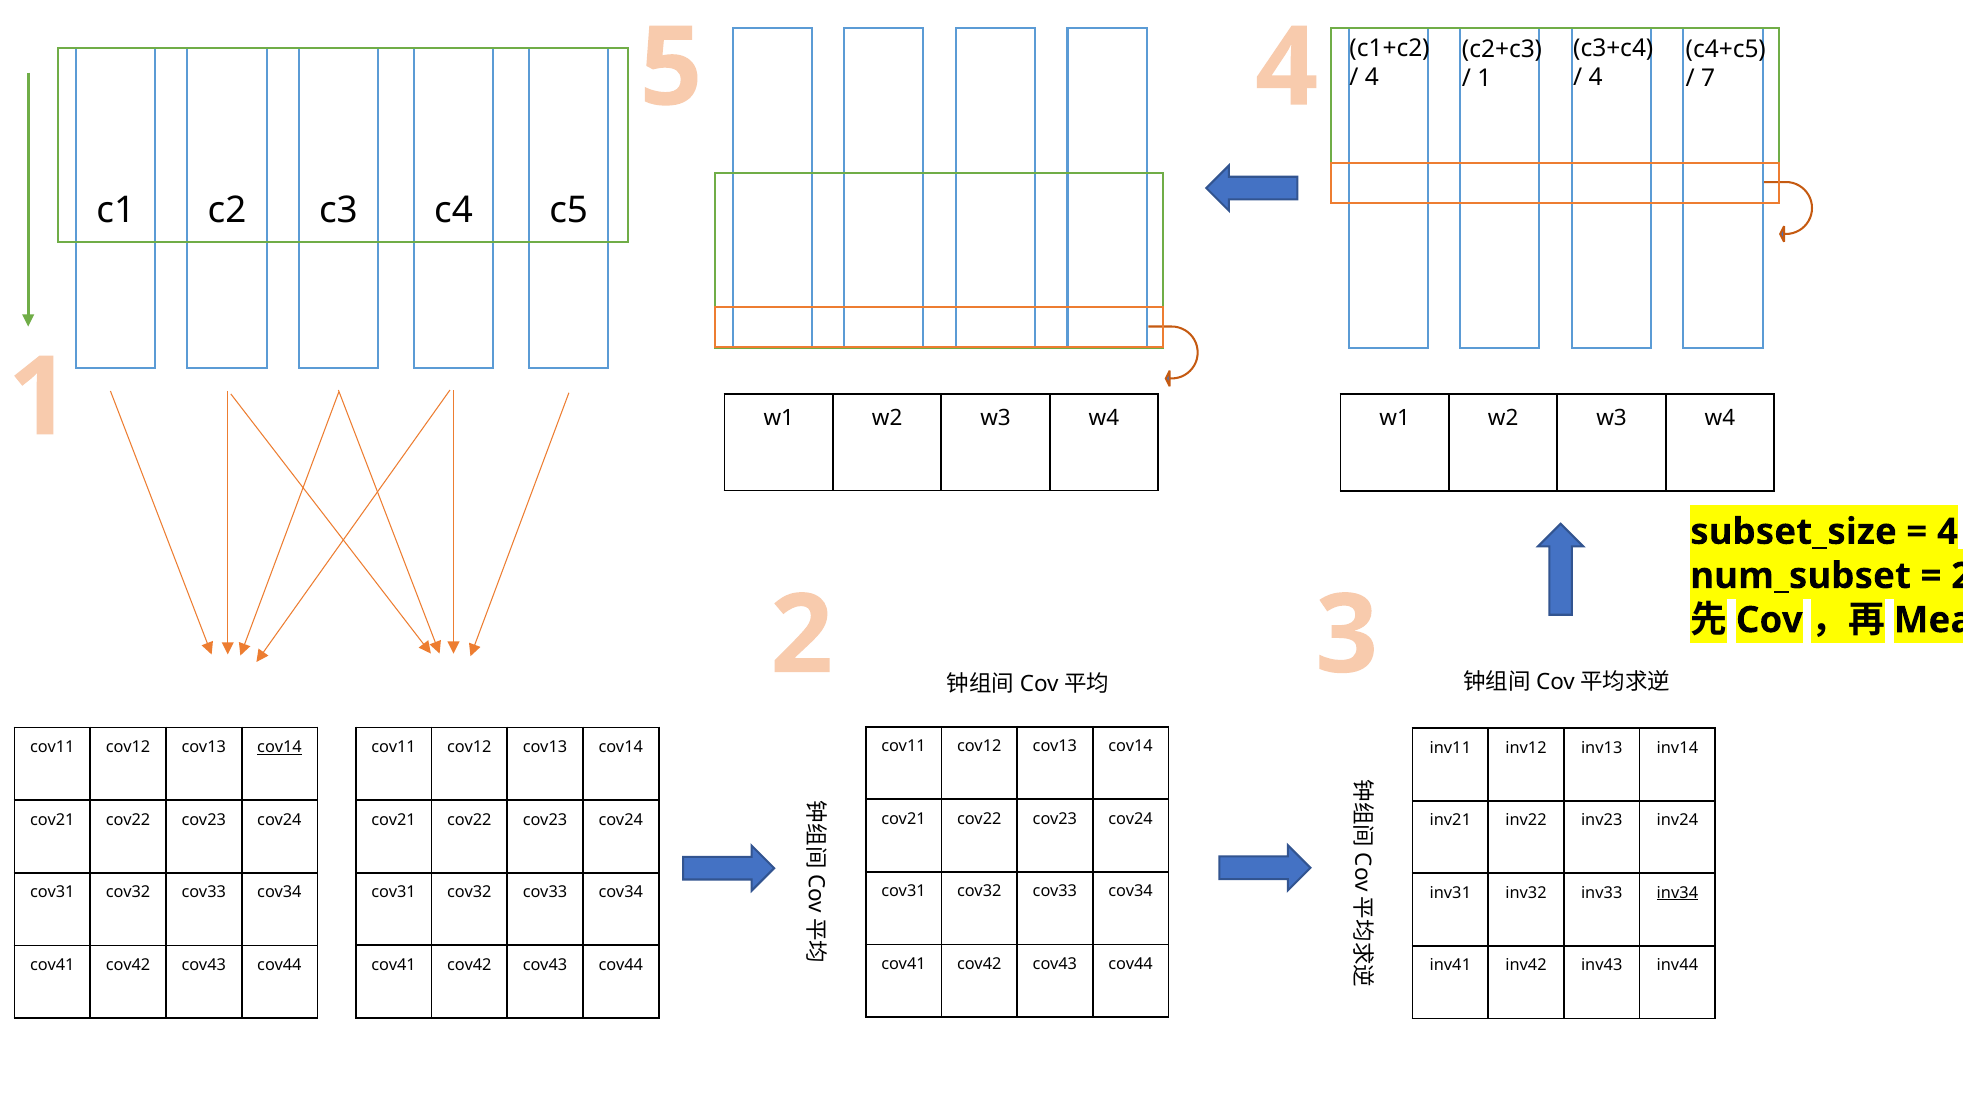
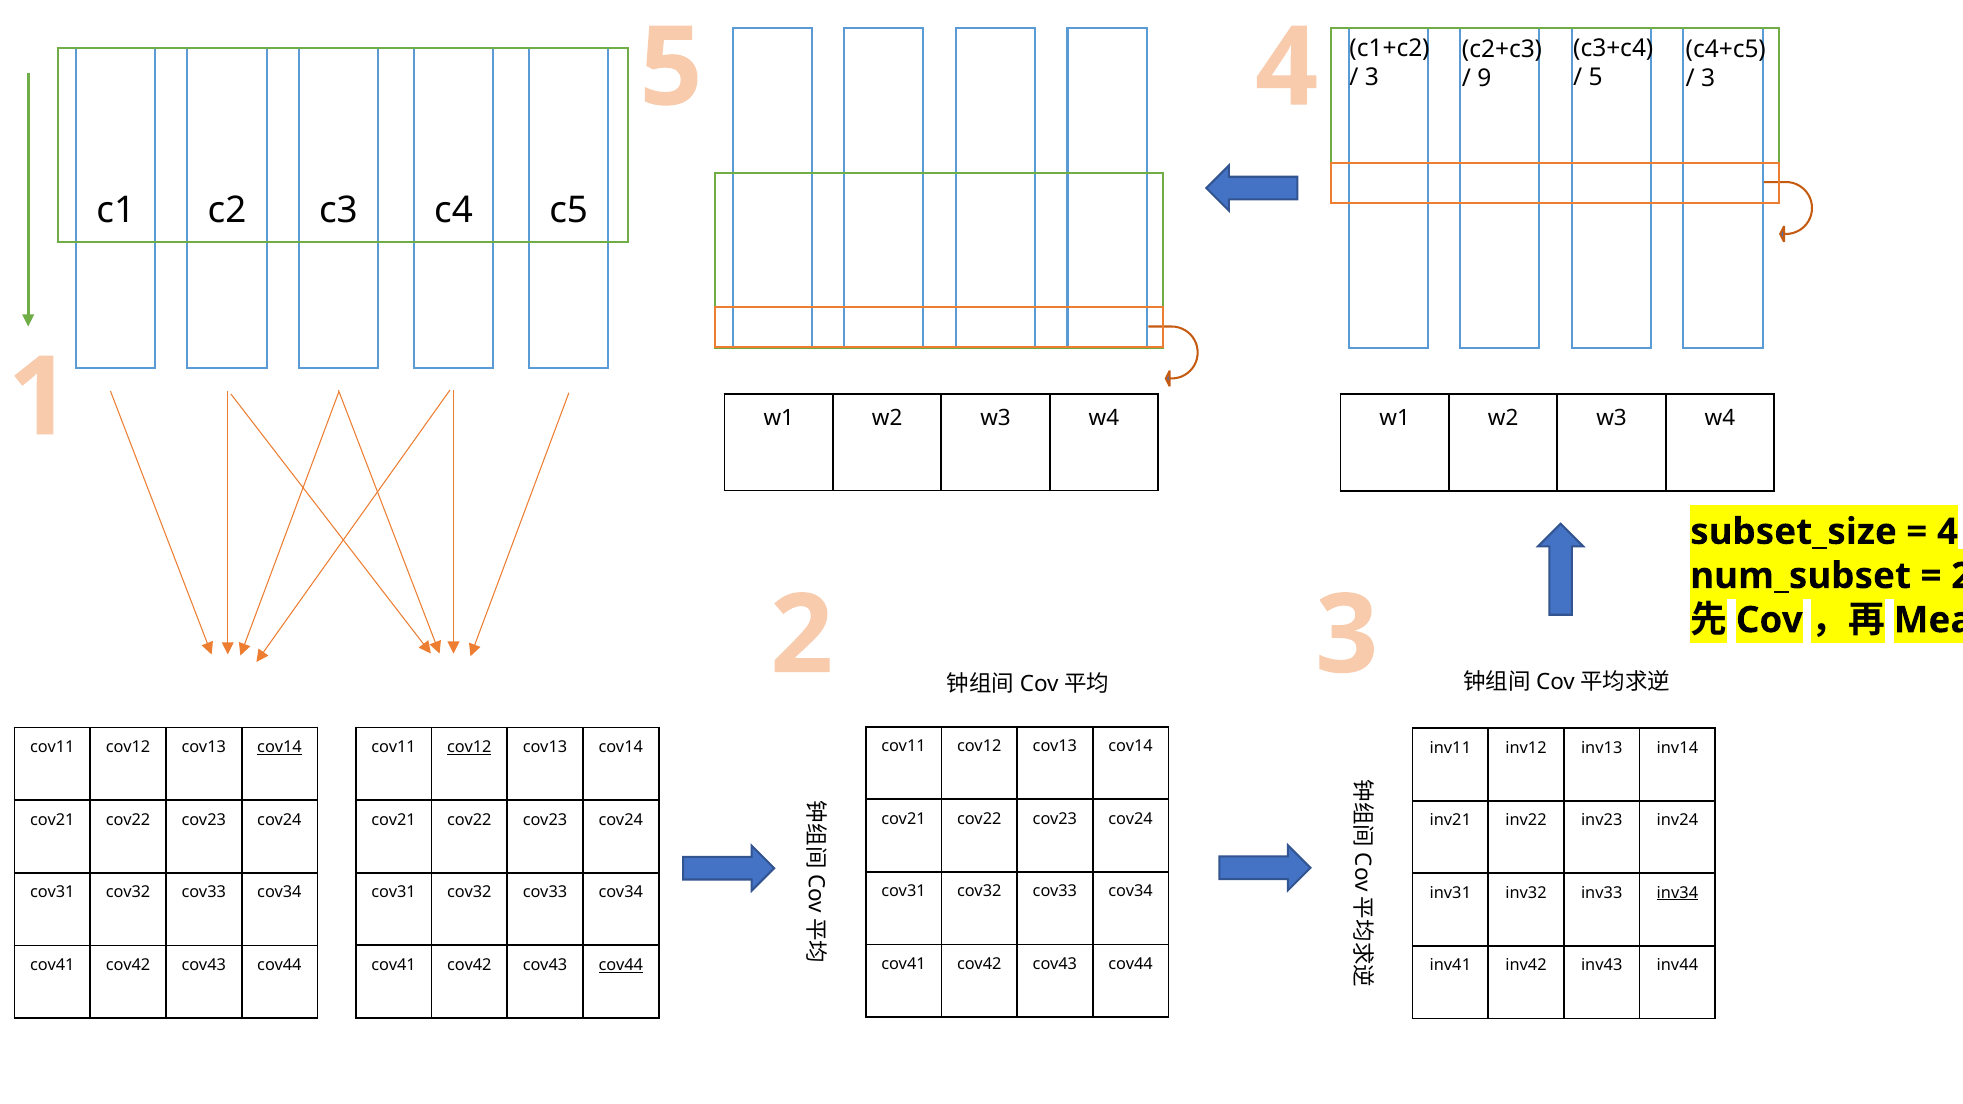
4 at (1372, 78): 4 -> 3
4 at (1596, 77): 4 -> 5
1 at (1484, 79): 1 -> 9
7 at (1708, 79): 7 -> 3
cov12 at (469, 747) underline: none -> present
cov44 at (621, 965) underline: none -> present
